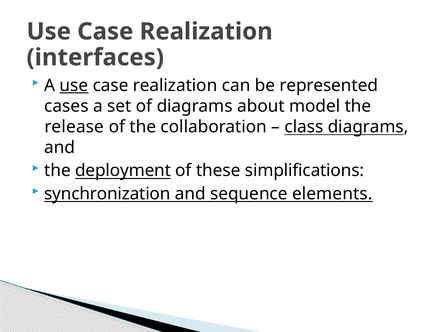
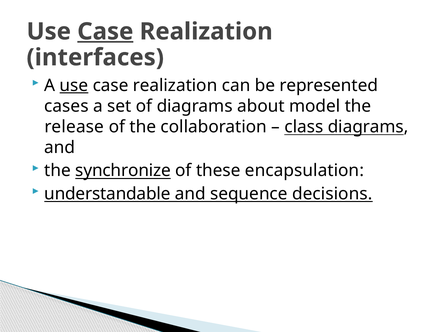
Case at (105, 32) underline: none -> present
deployment: deployment -> synchronize
simplifications: simplifications -> encapsulation
synchronization: synchronization -> understandable
elements: elements -> decisions
